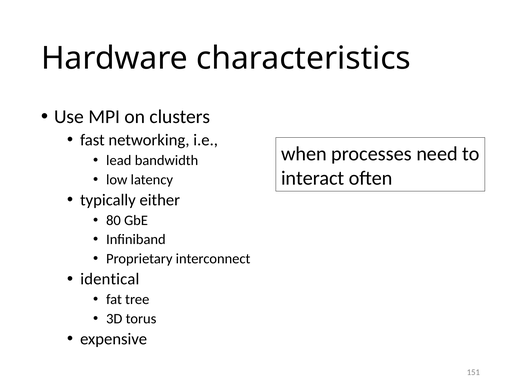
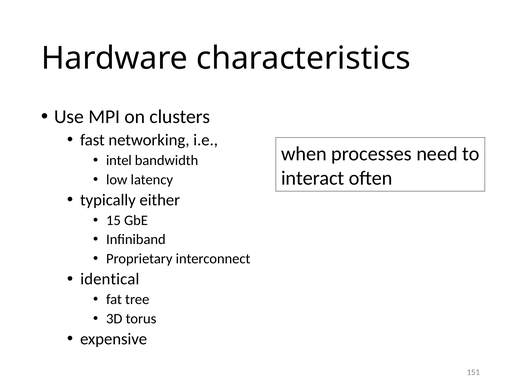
lead: lead -> intel
80: 80 -> 15
